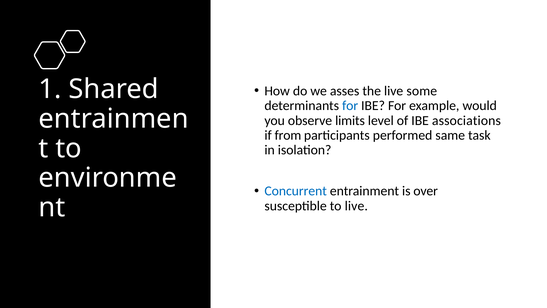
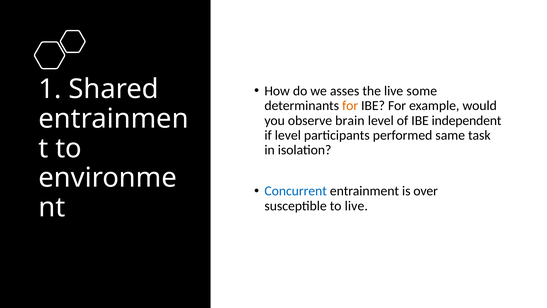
for at (350, 106) colour: blue -> orange
limits: limits -> brain
associations: associations -> independent
if from: from -> level
